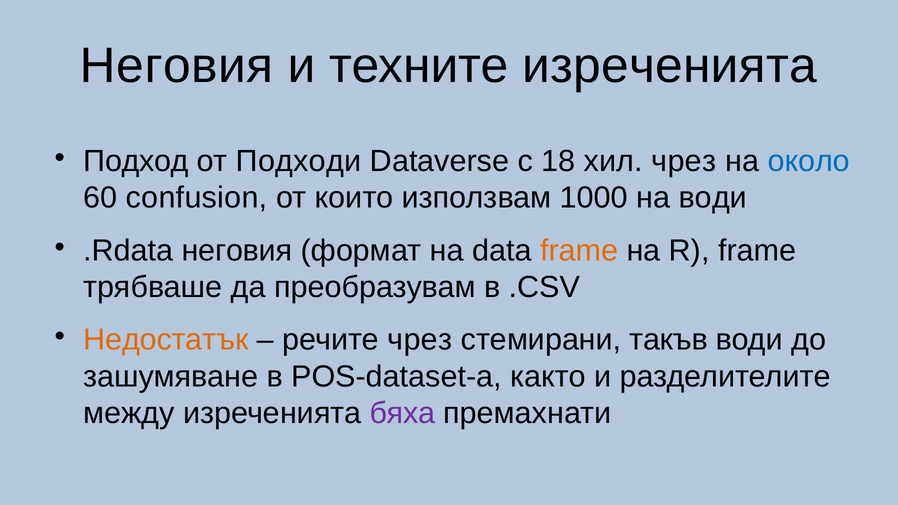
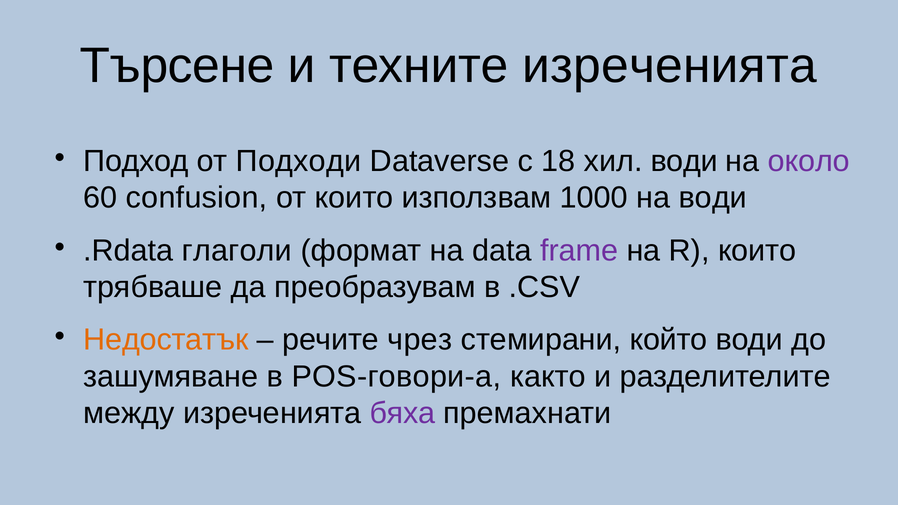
Неговия at (177, 66): Неговия -> Търсене
хил чрез: чрез -> води
около colour: blue -> purple
.Rdata неговия: неговия -> глаголи
frame at (579, 251) colour: orange -> purple
R frame: frame -> които
такъв: такъв -> който
POS-dataset-a: POS-dataset-a -> POS-говори-a
